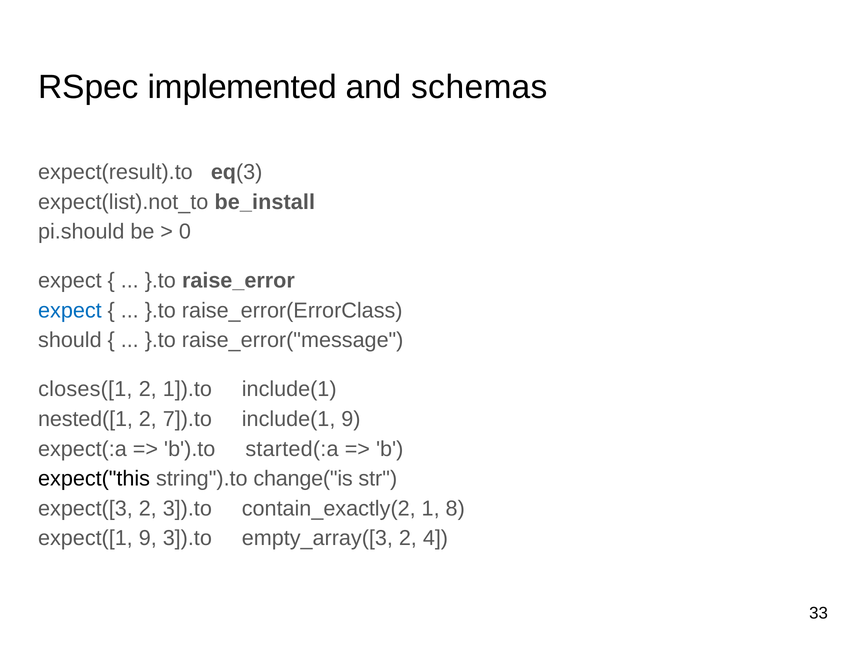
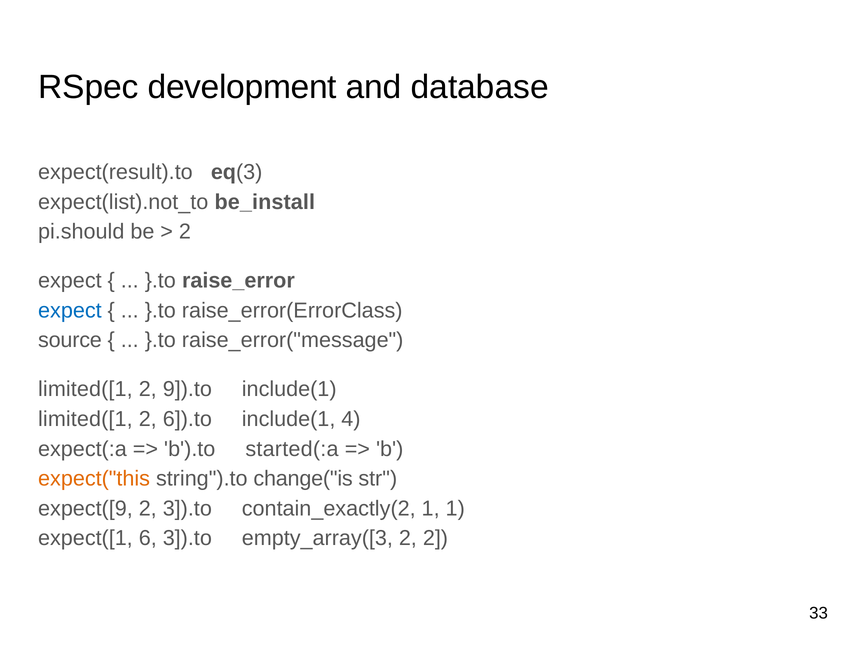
implemented: implemented -> development
schemas: schemas -> database
0 at (185, 232): 0 -> 2
should: should -> source
closes([1 at (85, 389): closes([1 -> limited([1
1]).to: 1]).to -> 9]).to
nested([1 at (85, 419): nested([1 -> limited([1
7]).to: 7]).to -> 6]).to
include(1 9: 9 -> 4
expect("this colour: black -> orange
expect([3: expect([3 -> expect([9
1 8: 8 -> 1
expect([1 9: 9 -> 6
2 4: 4 -> 2
